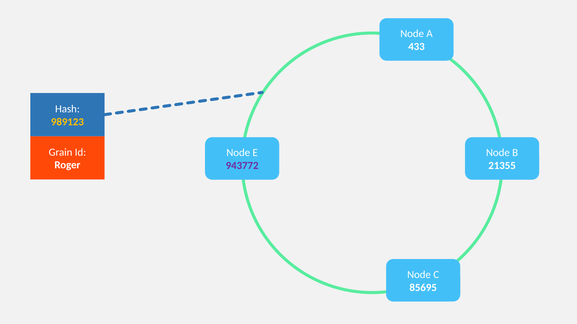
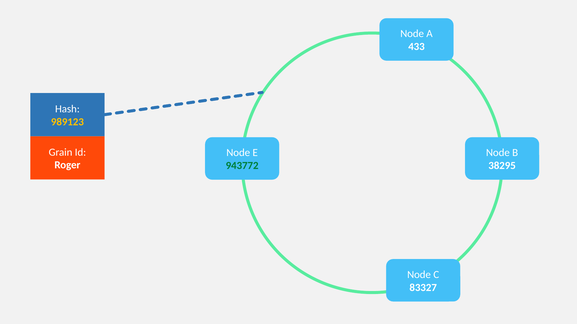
943772 colour: purple -> green
21355: 21355 -> 38295
85695: 85695 -> 83327
